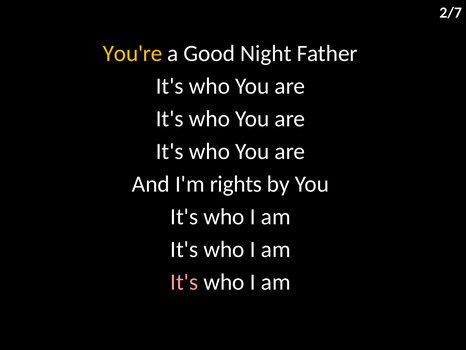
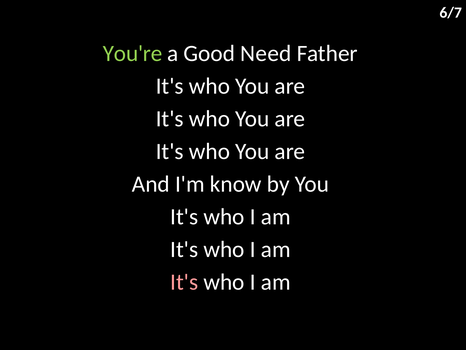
2/7: 2/7 -> 6/7
You're colour: yellow -> light green
Night: Night -> Need
rights: rights -> know
